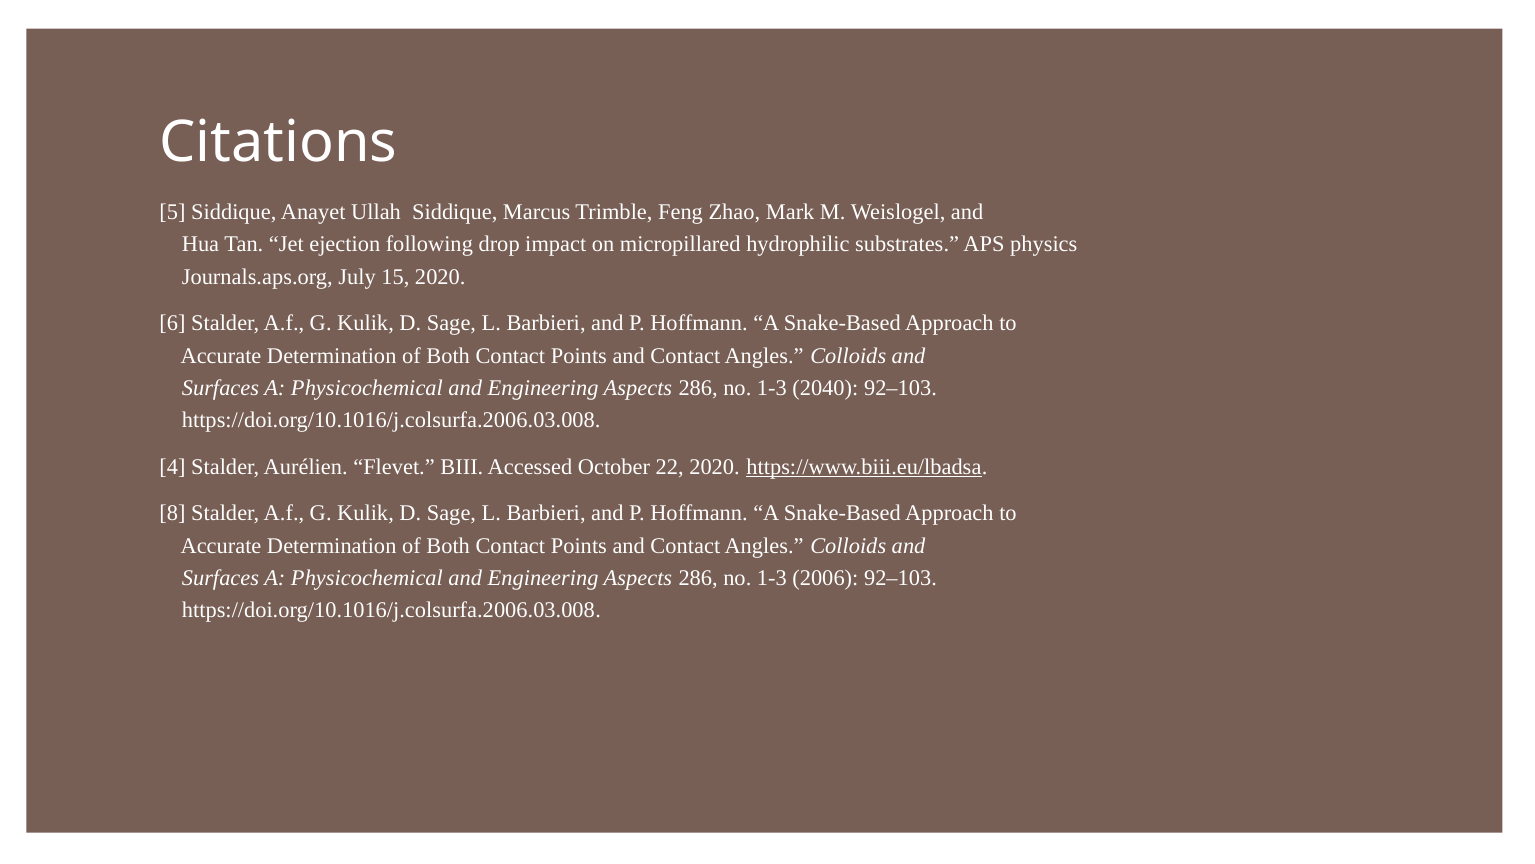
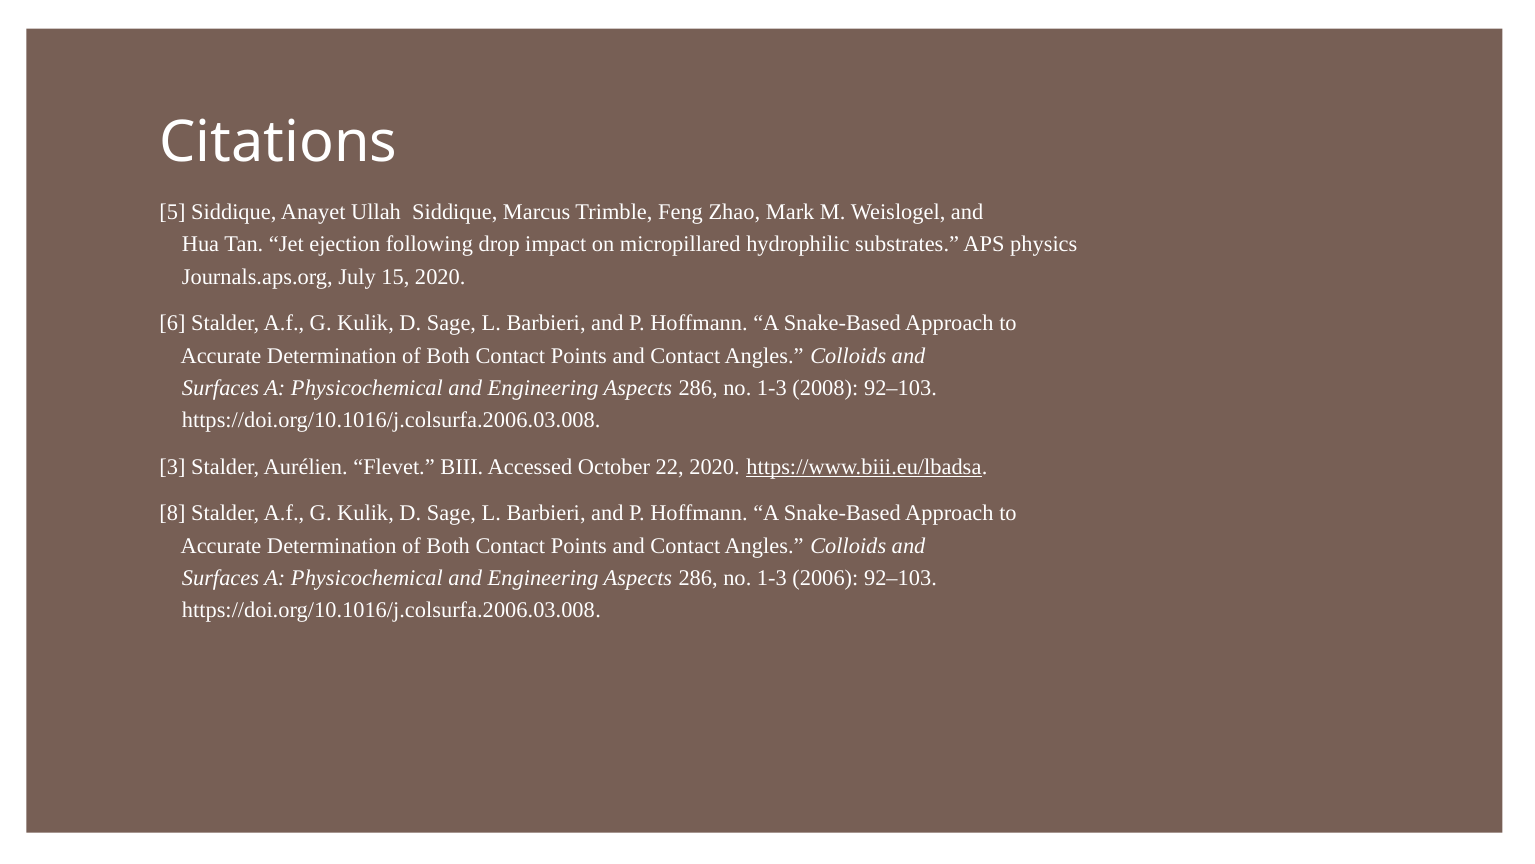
2040: 2040 -> 2008
4: 4 -> 3
